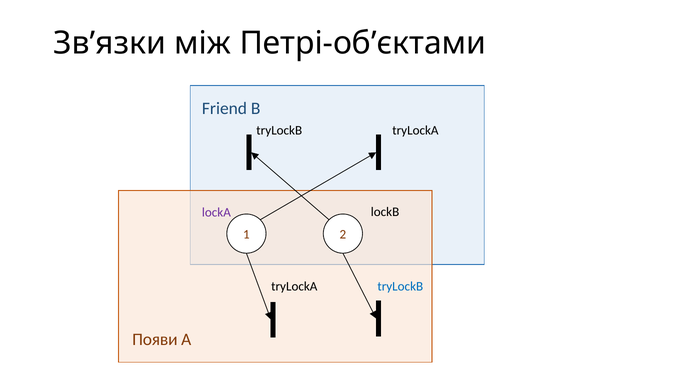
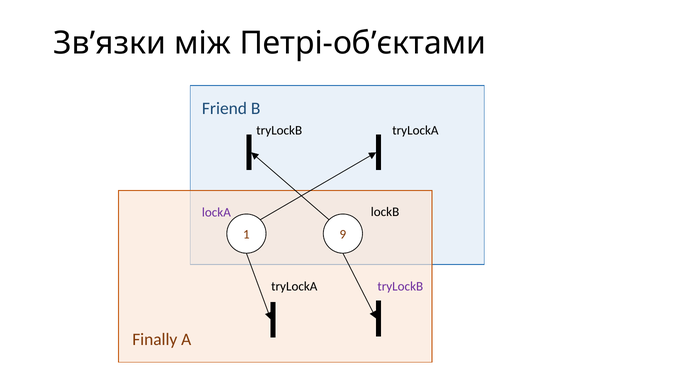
2: 2 -> 9
tryLockB at (400, 287) colour: blue -> purple
Появи: Появи -> Finally
